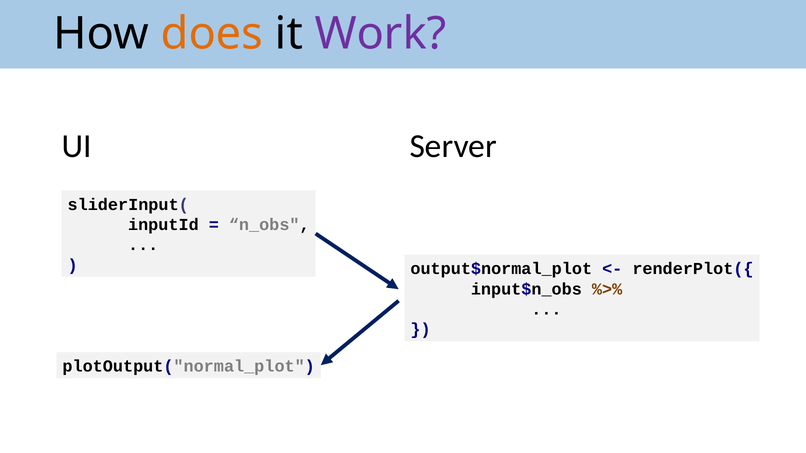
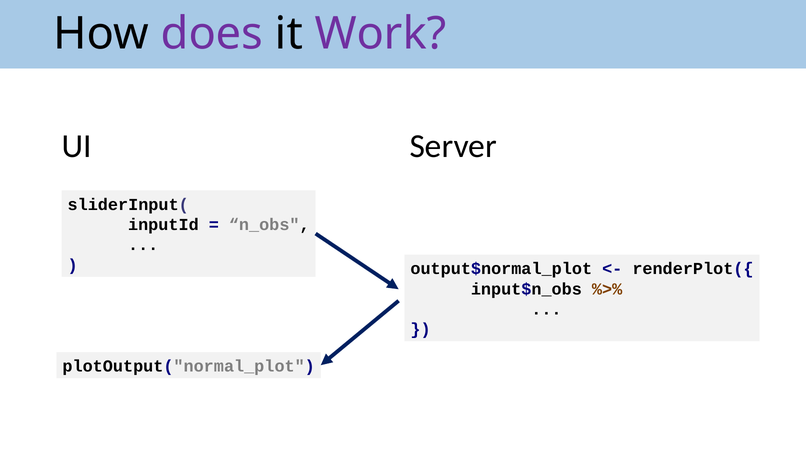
does colour: orange -> purple
